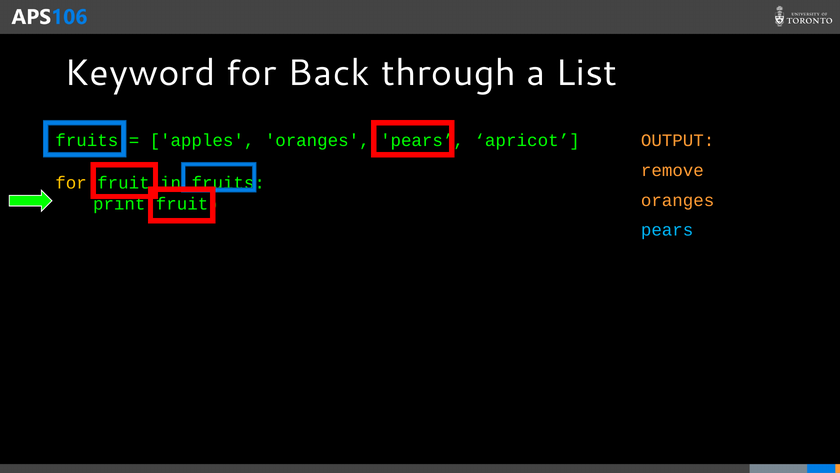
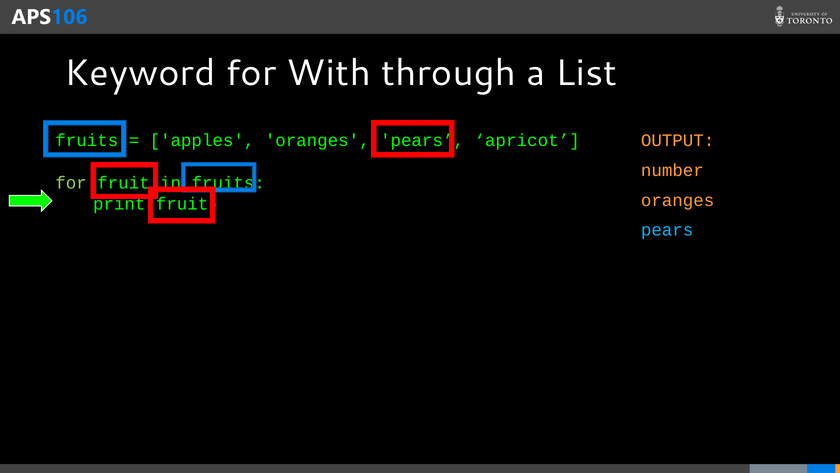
Back: Back -> With
remove: remove -> number
for at (71, 183) colour: yellow -> light green
